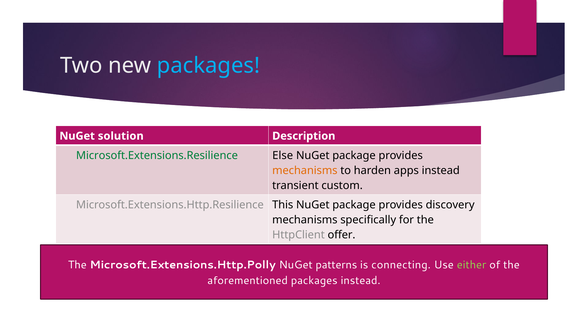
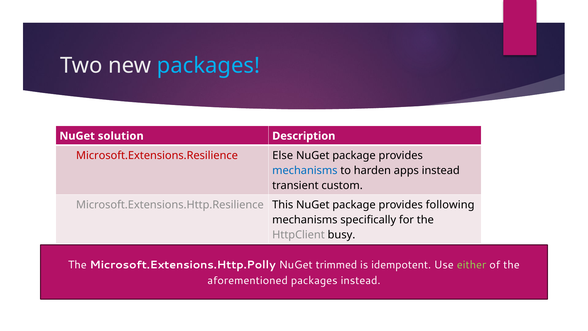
Microsoft.Extensions.Resilience colour: green -> red
mechanisms at (305, 170) colour: orange -> blue
discovery: discovery -> following
offer: offer -> busy
patterns: patterns -> trimmed
connecting: connecting -> idempotent
